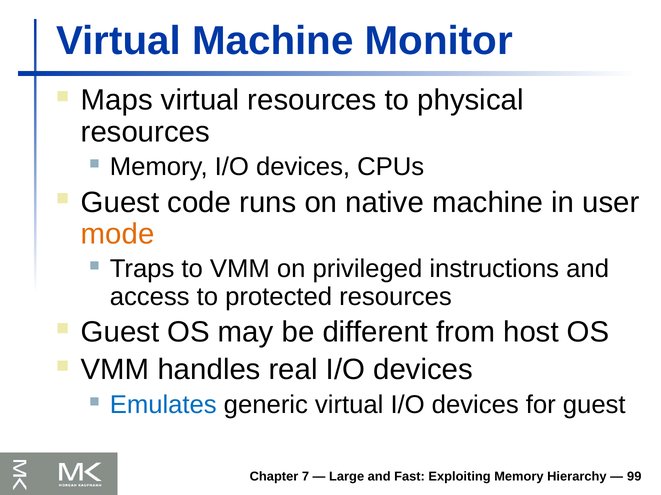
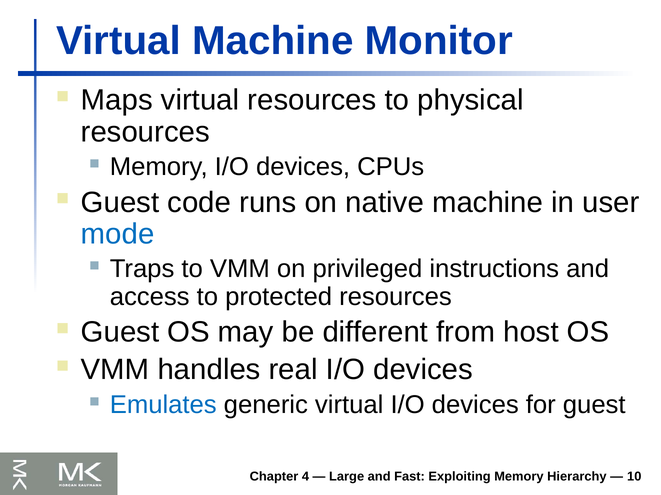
mode colour: orange -> blue
7: 7 -> 4
99: 99 -> 10
